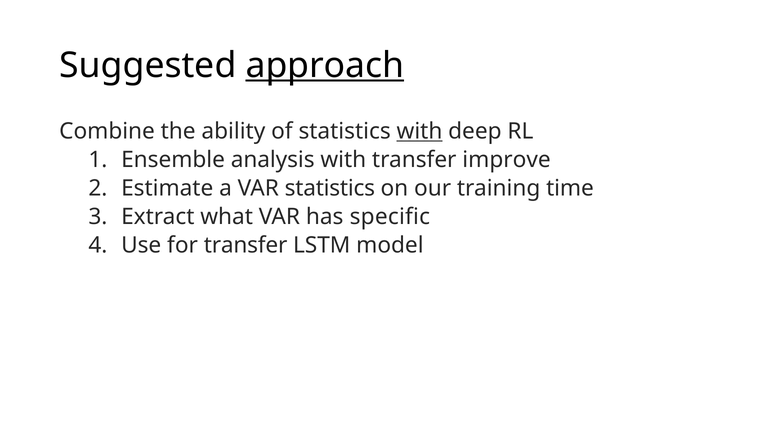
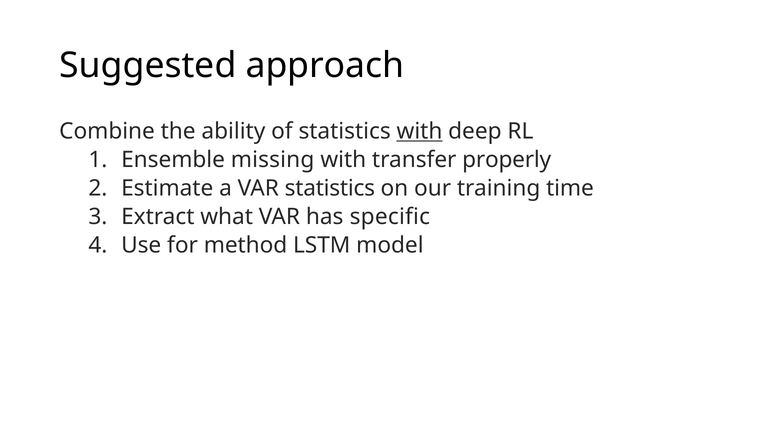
approach underline: present -> none
analysis: analysis -> missing
improve: improve -> properly
for transfer: transfer -> method
